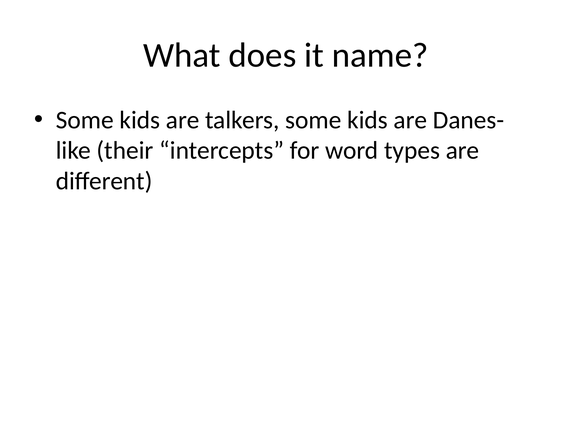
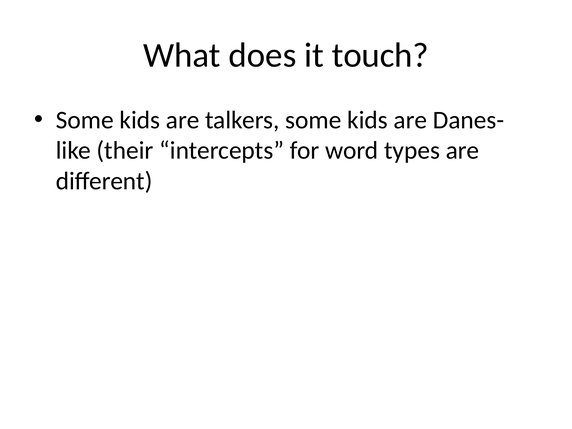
name: name -> touch
